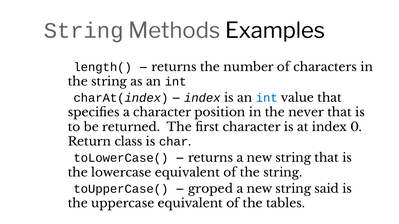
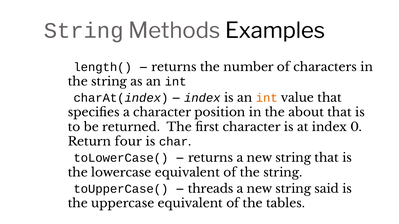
int at (267, 98) colour: blue -> orange
never: never -> about
class: class -> four
groped: groped -> threads
